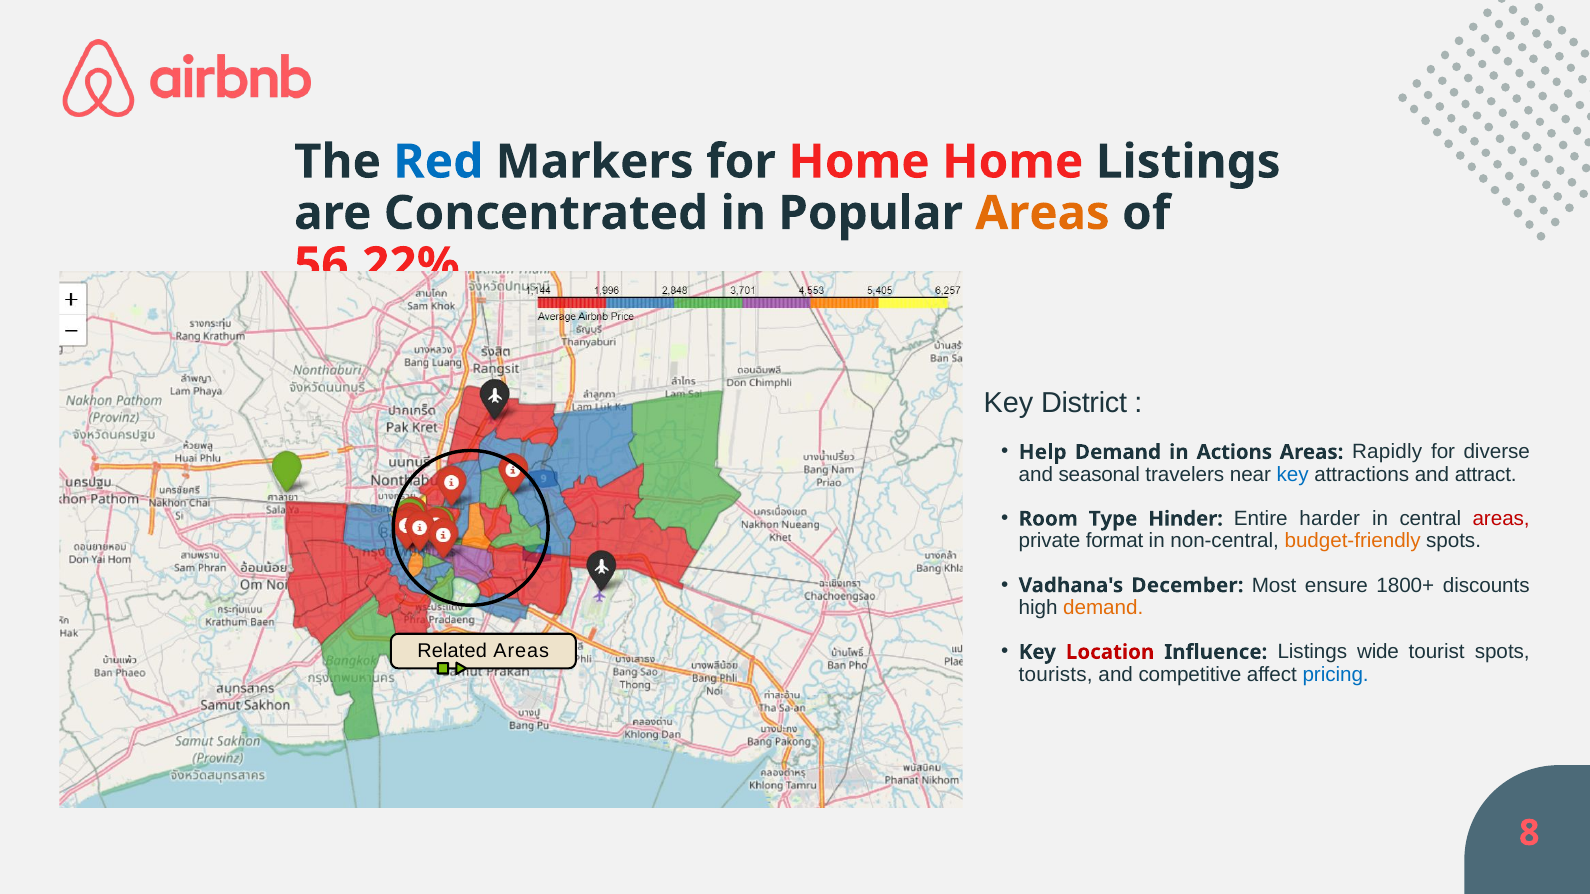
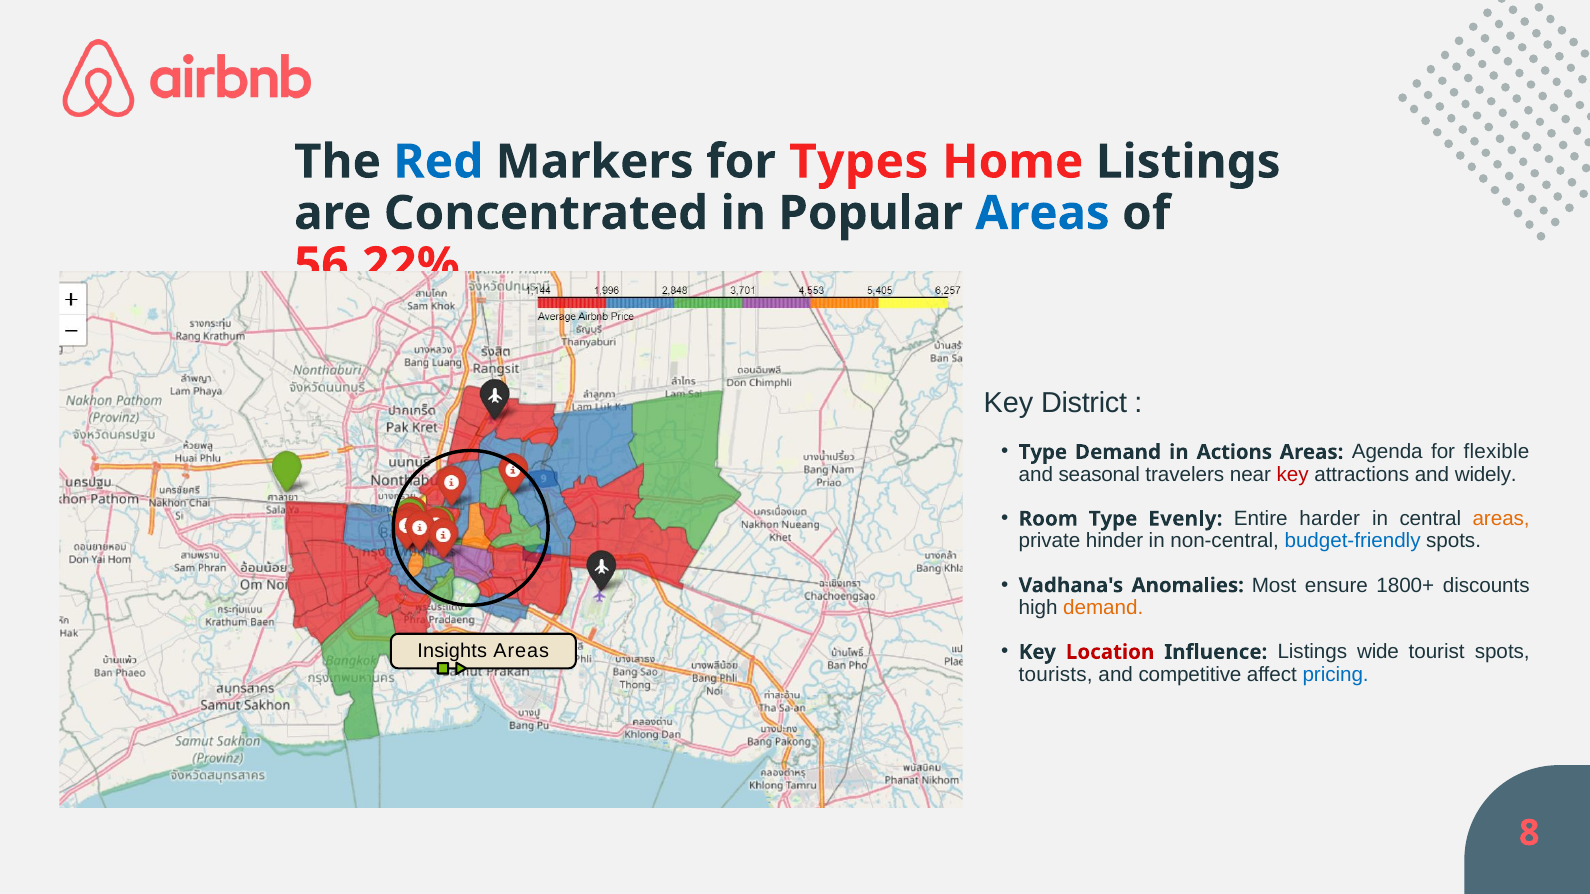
for Home: Home -> Types
Areas at (1043, 213) colour: orange -> blue
Help at (1043, 452): Help -> Type
Rapidly: Rapidly -> Agenda
diverse: diverse -> flexible
key at (1293, 475) colour: blue -> red
attract: attract -> widely
Hinder: Hinder -> Evenly
areas at (1501, 519) colour: red -> orange
format: format -> hinder
budget-friendly colour: orange -> blue
December: December -> Anomalies
Related: Related -> Insights
